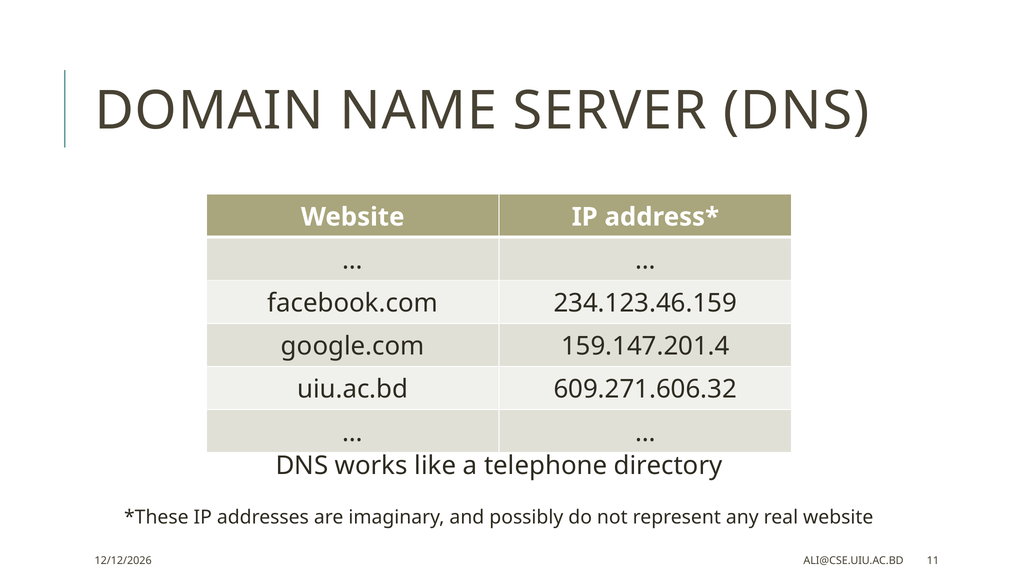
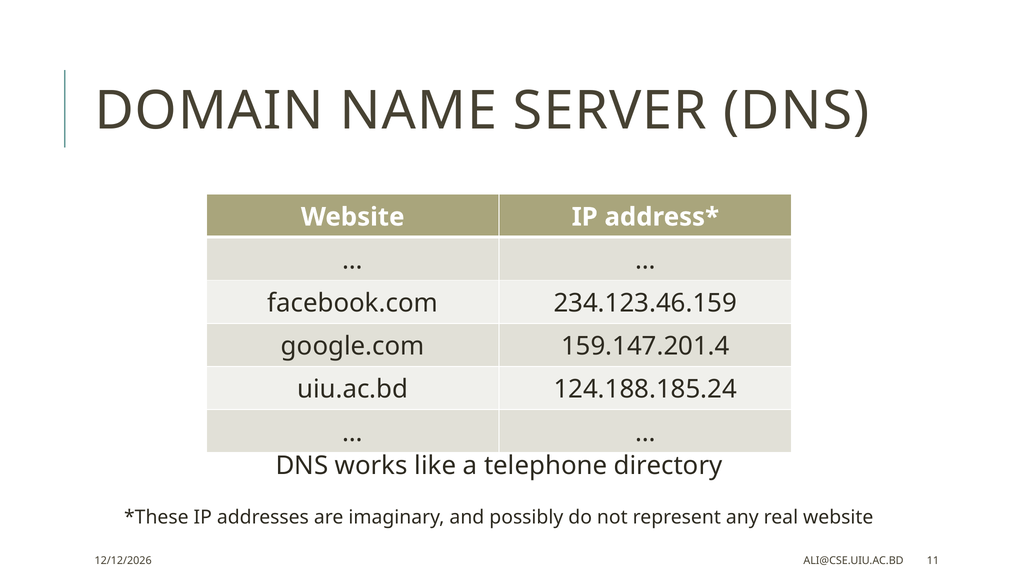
609.271.606.32: 609.271.606.32 -> 124.188.185.24
